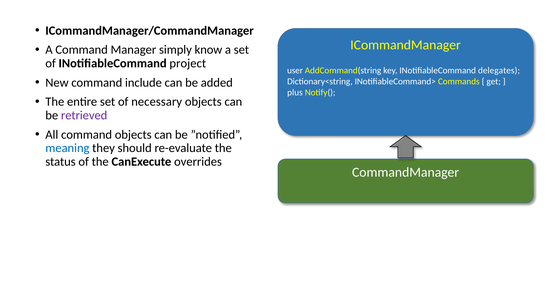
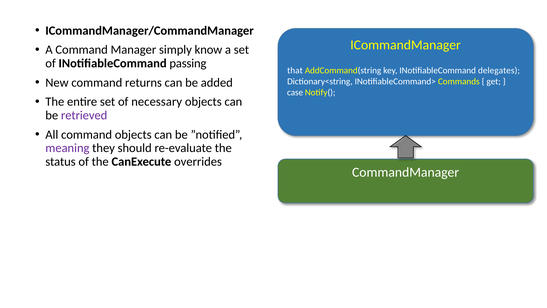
project: project -> passing
user: user -> that
include: include -> returns
plus: plus -> case
meaning colour: blue -> purple
